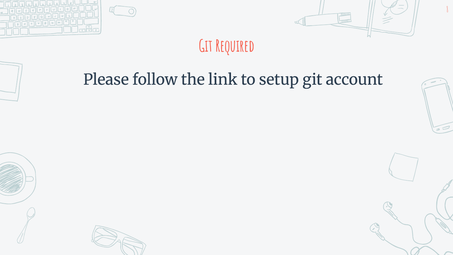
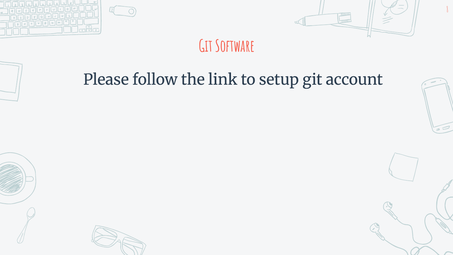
Required: Required -> Software
